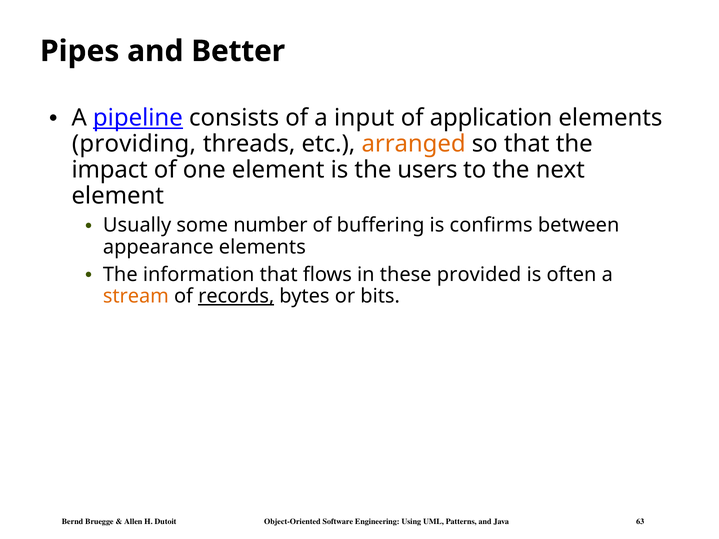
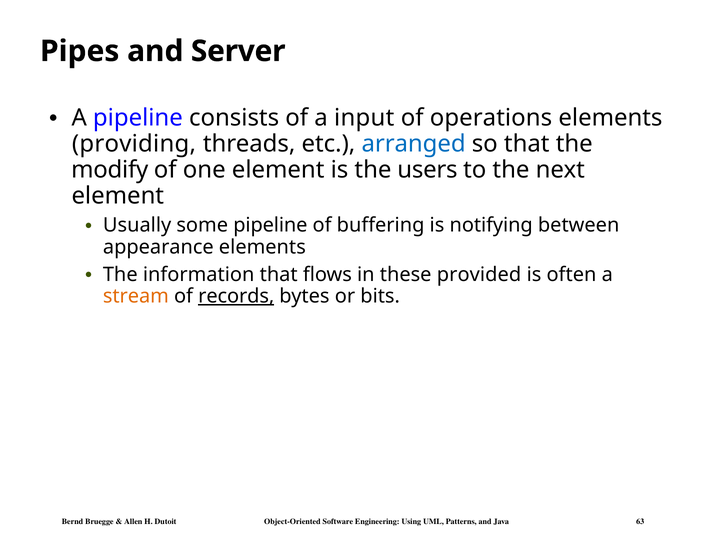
Better: Better -> Server
pipeline at (138, 118) underline: present -> none
application: application -> operations
arranged colour: orange -> blue
impact: impact -> modify
some number: number -> pipeline
confirms: confirms -> notifying
